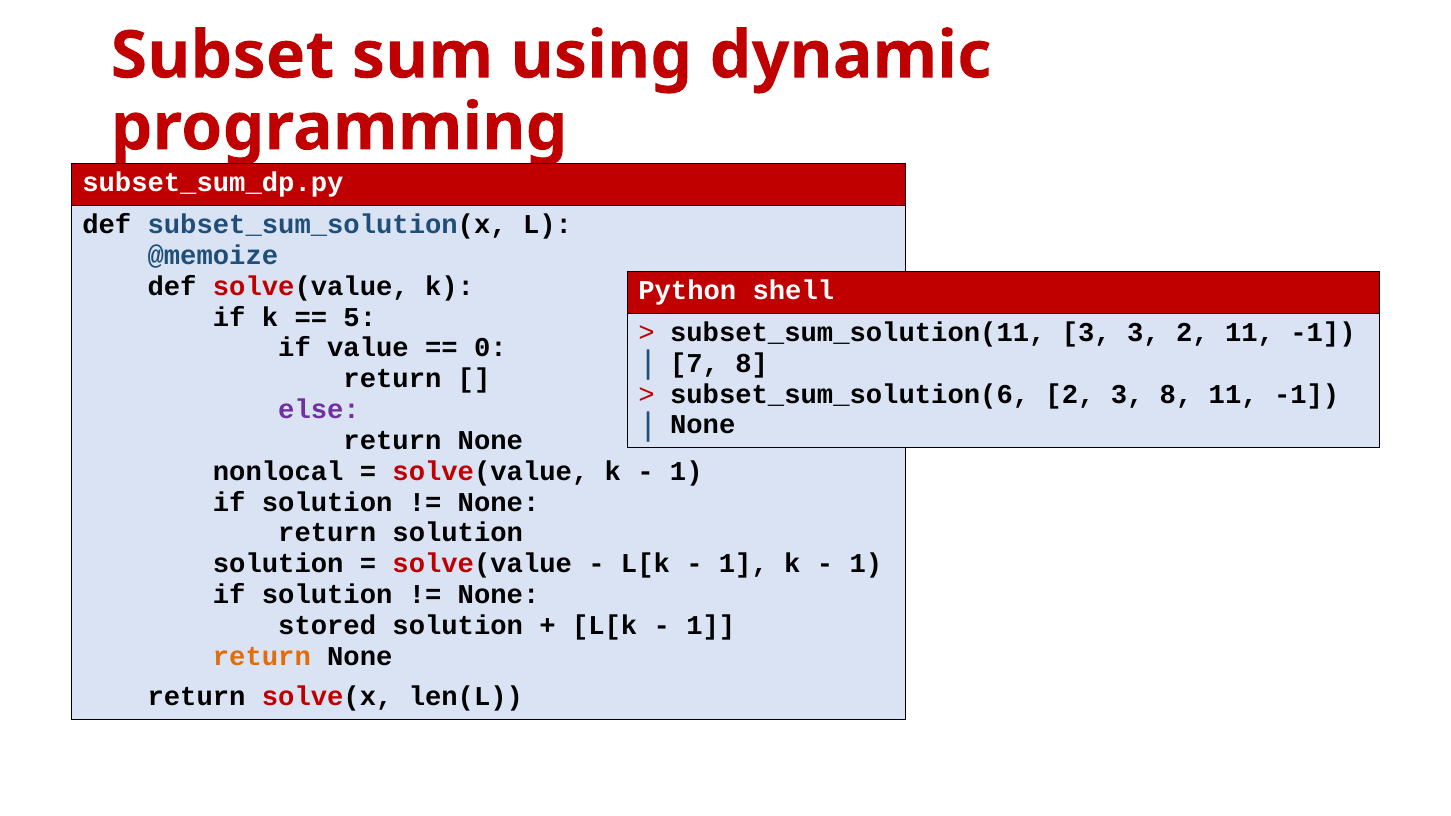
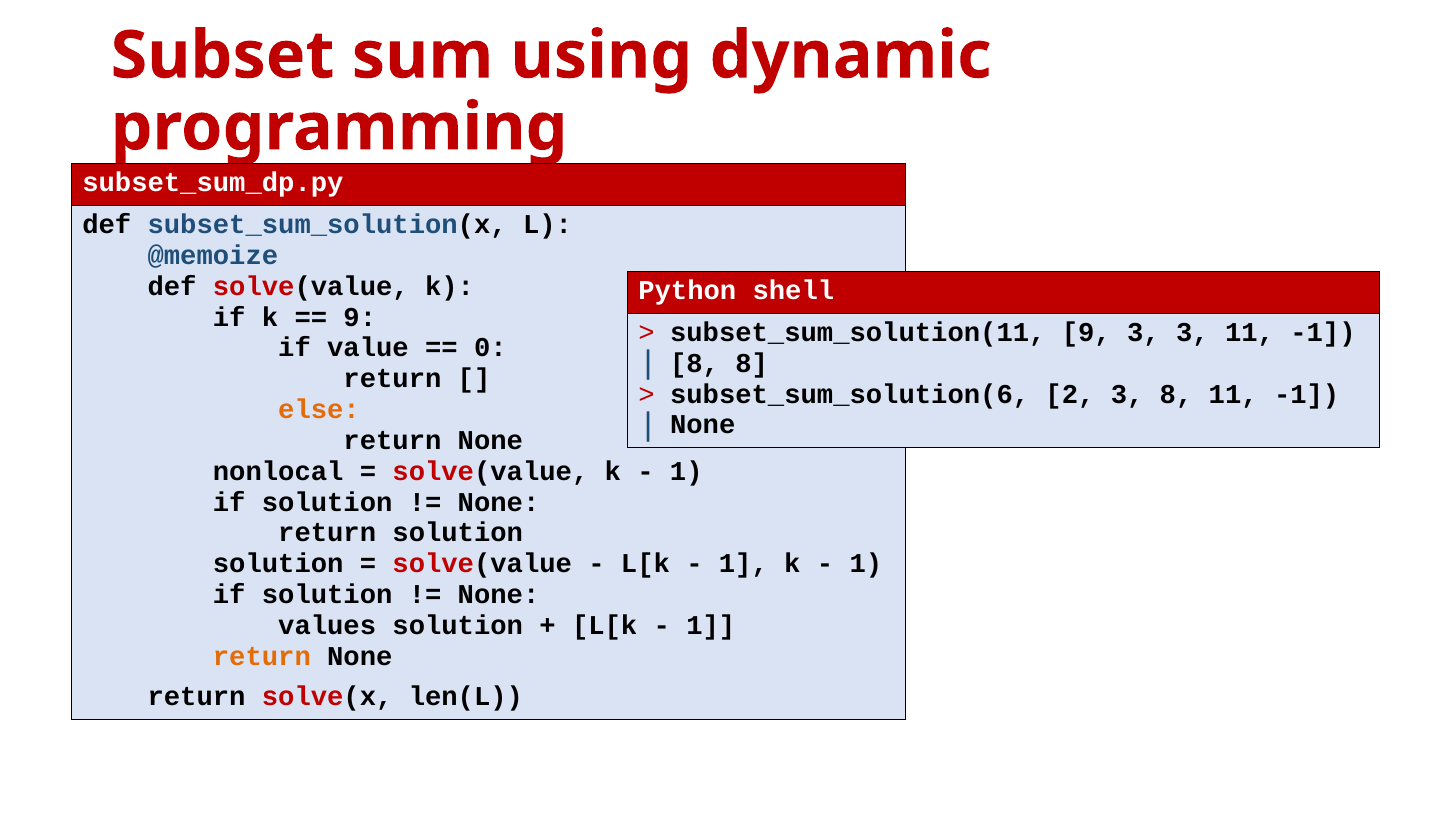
5 at (360, 317): 5 -> 9
3 at (1086, 333): 3 -> 9
3 2: 2 -> 3
7 at (695, 363): 7 -> 8
else colour: purple -> orange
stored: stored -> values
